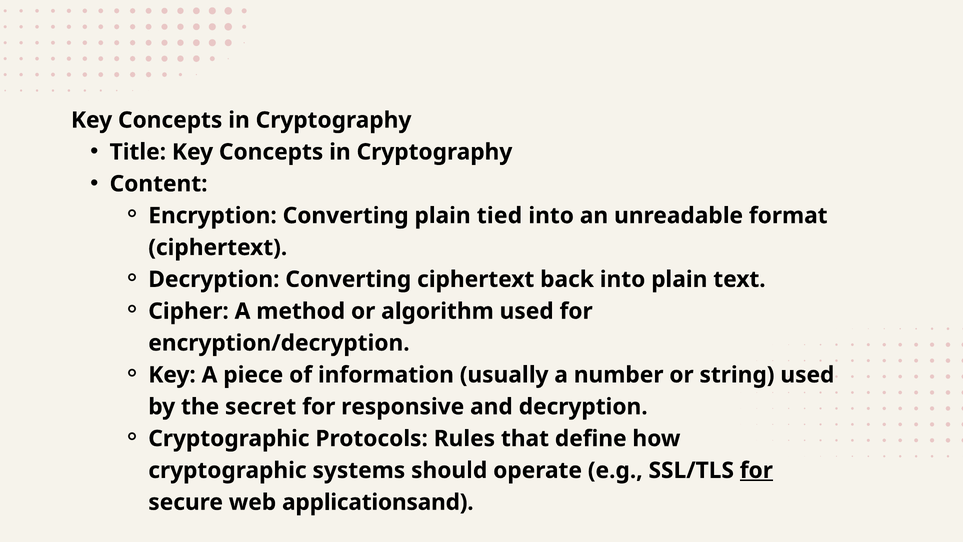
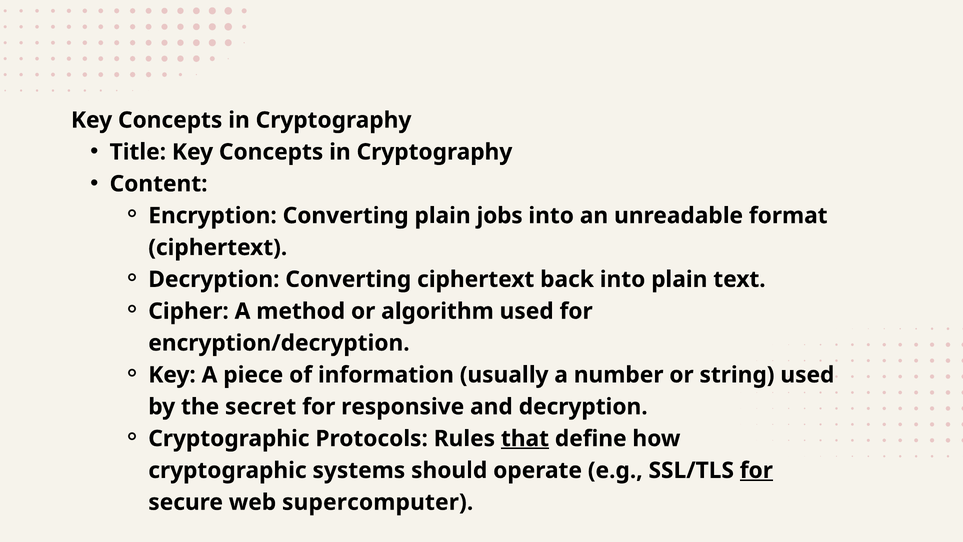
tied: tied -> jobs
that underline: none -> present
applicationsand: applicationsand -> supercomputer
